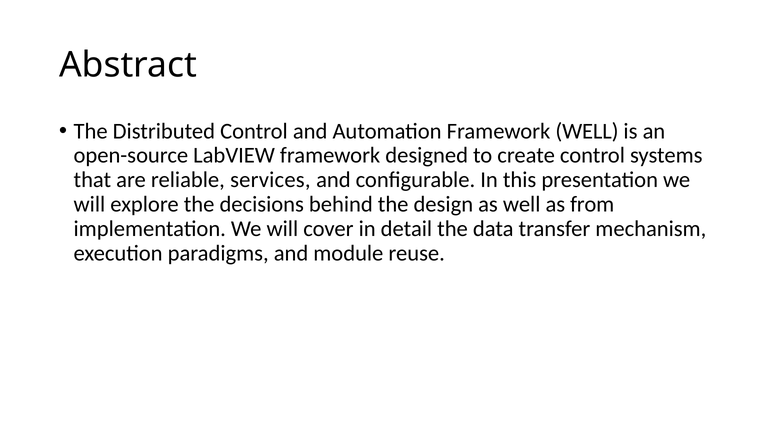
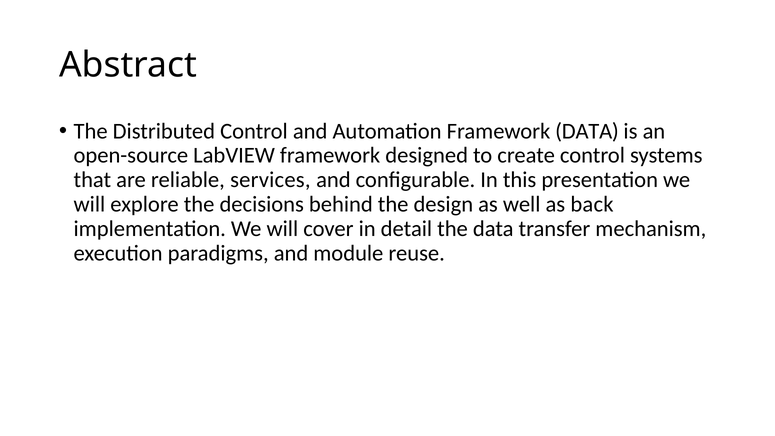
Framework WELL: WELL -> DATA
from: from -> back
